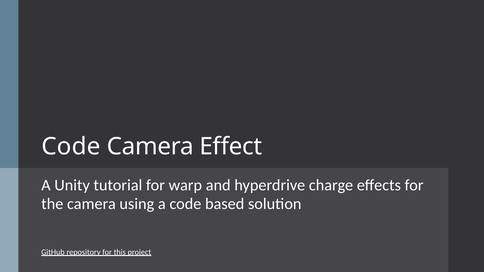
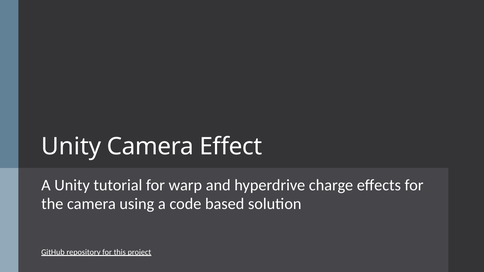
Code at (71, 147): Code -> Unity
